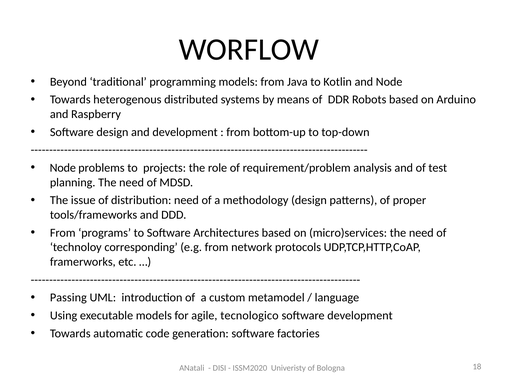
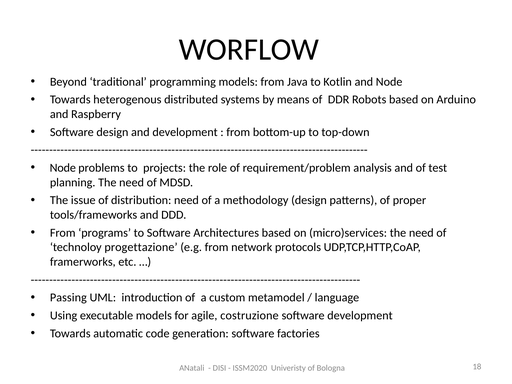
corresponding: corresponding -> progettazione
tecnologico: tecnologico -> costruzione
